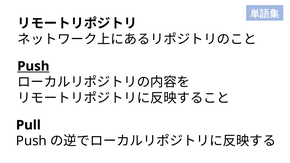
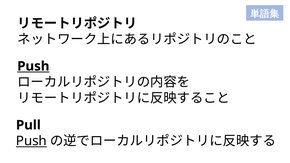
Push at (31, 141) underline: none -> present
